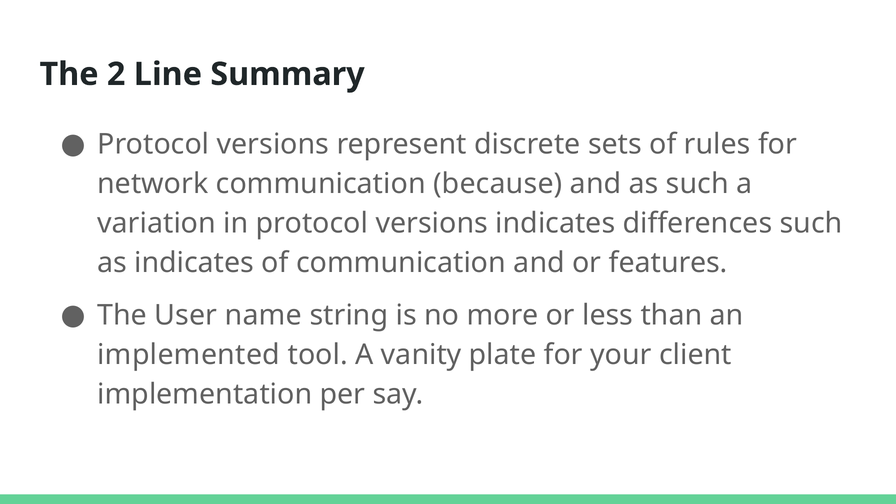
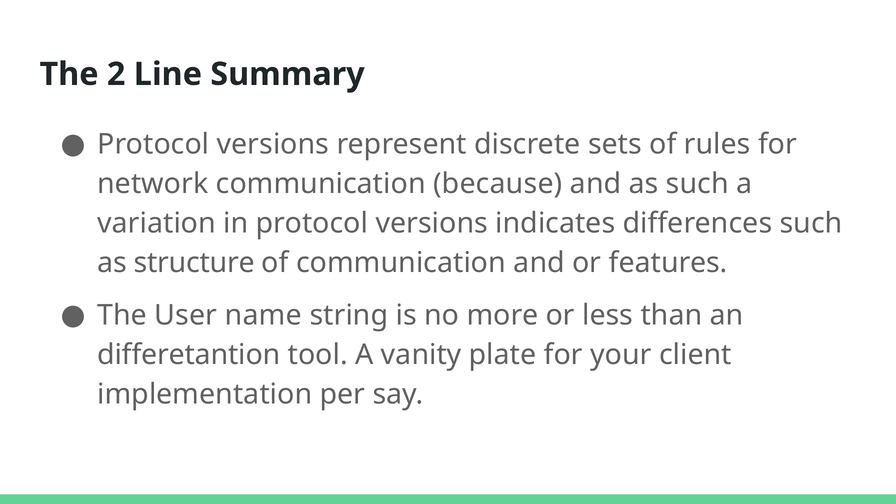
as indicates: indicates -> structure
implemented: implemented -> differetantion
